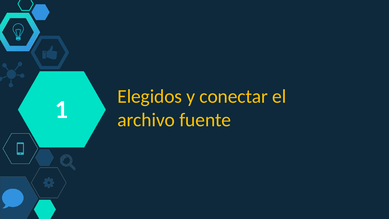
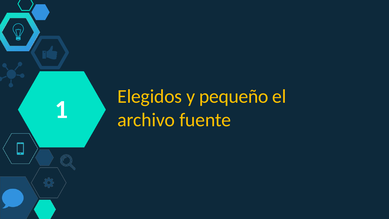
conectar: conectar -> pequeño
